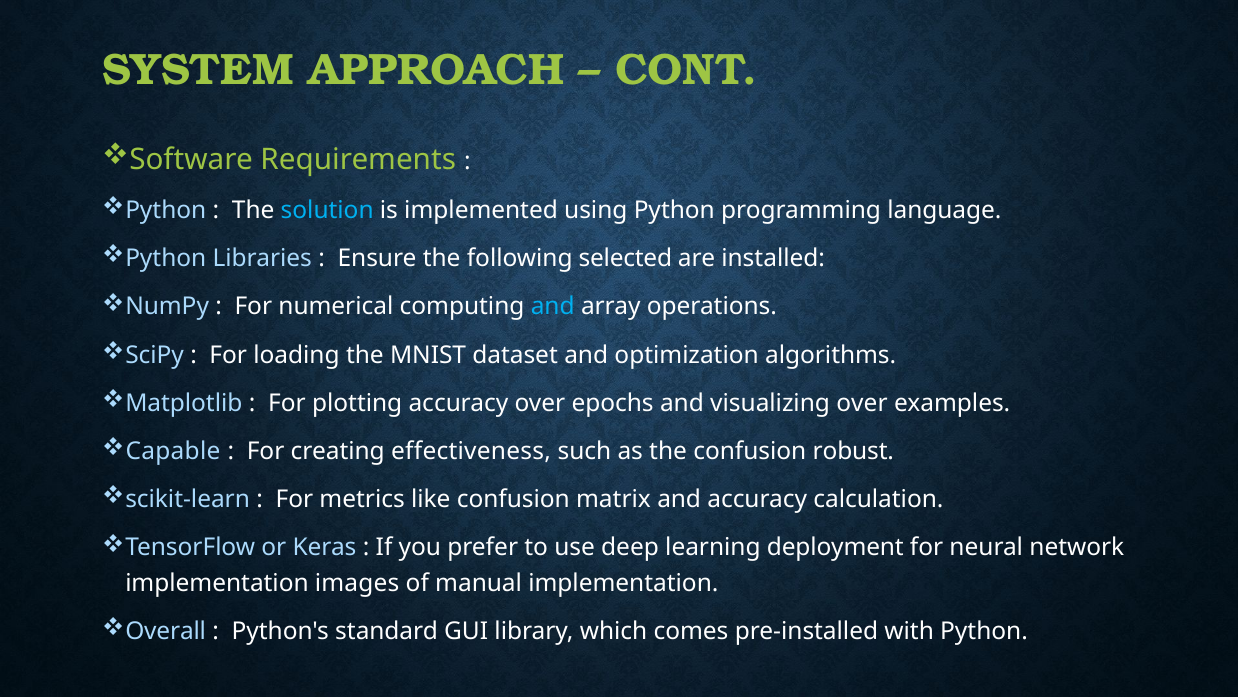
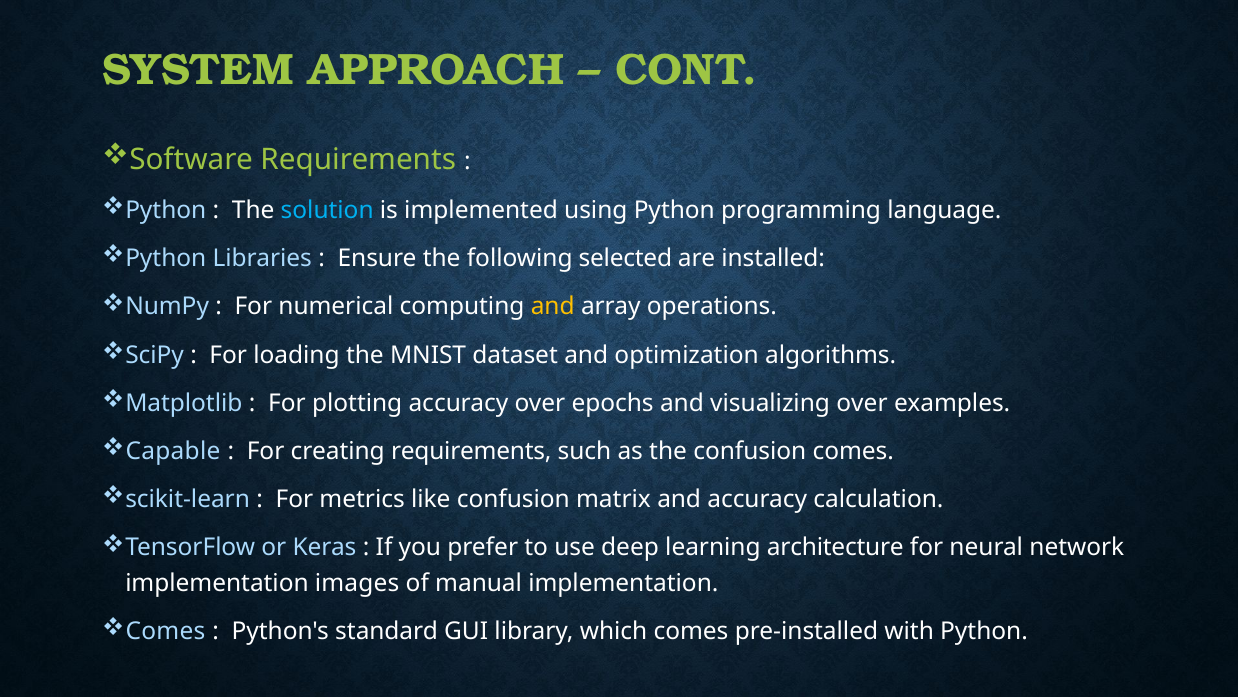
and at (553, 307) colour: light blue -> yellow
creating effectiveness: effectiveness -> requirements
confusion robust: robust -> comes
deployment: deployment -> architecture
Overall at (166, 631): Overall -> Comes
